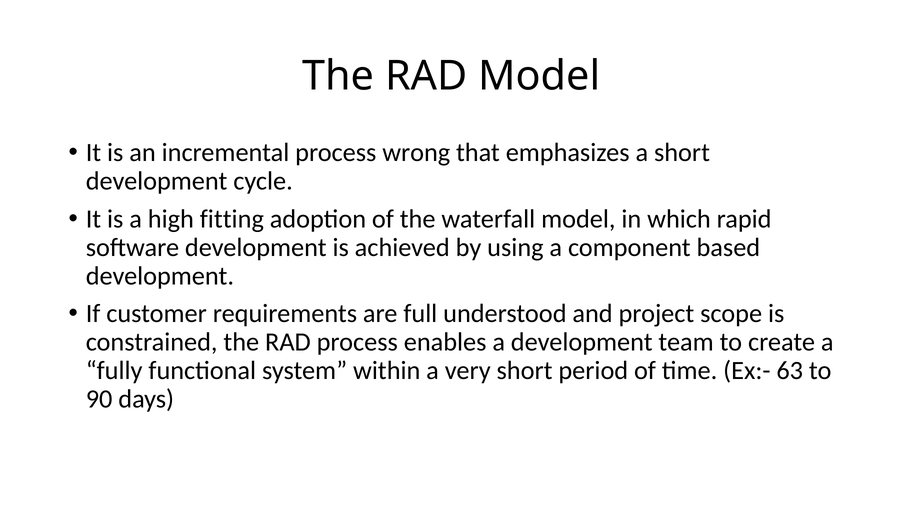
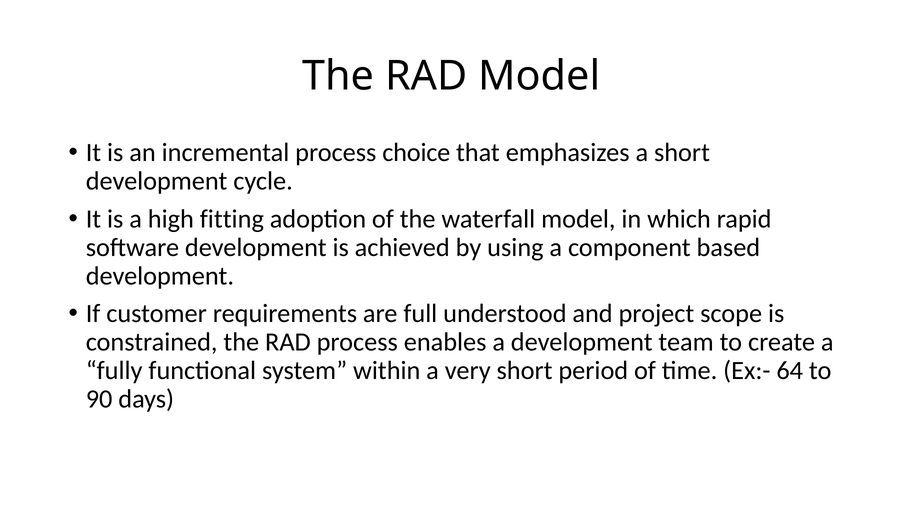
wrong: wrong -> choice
63: 63 -> 64
